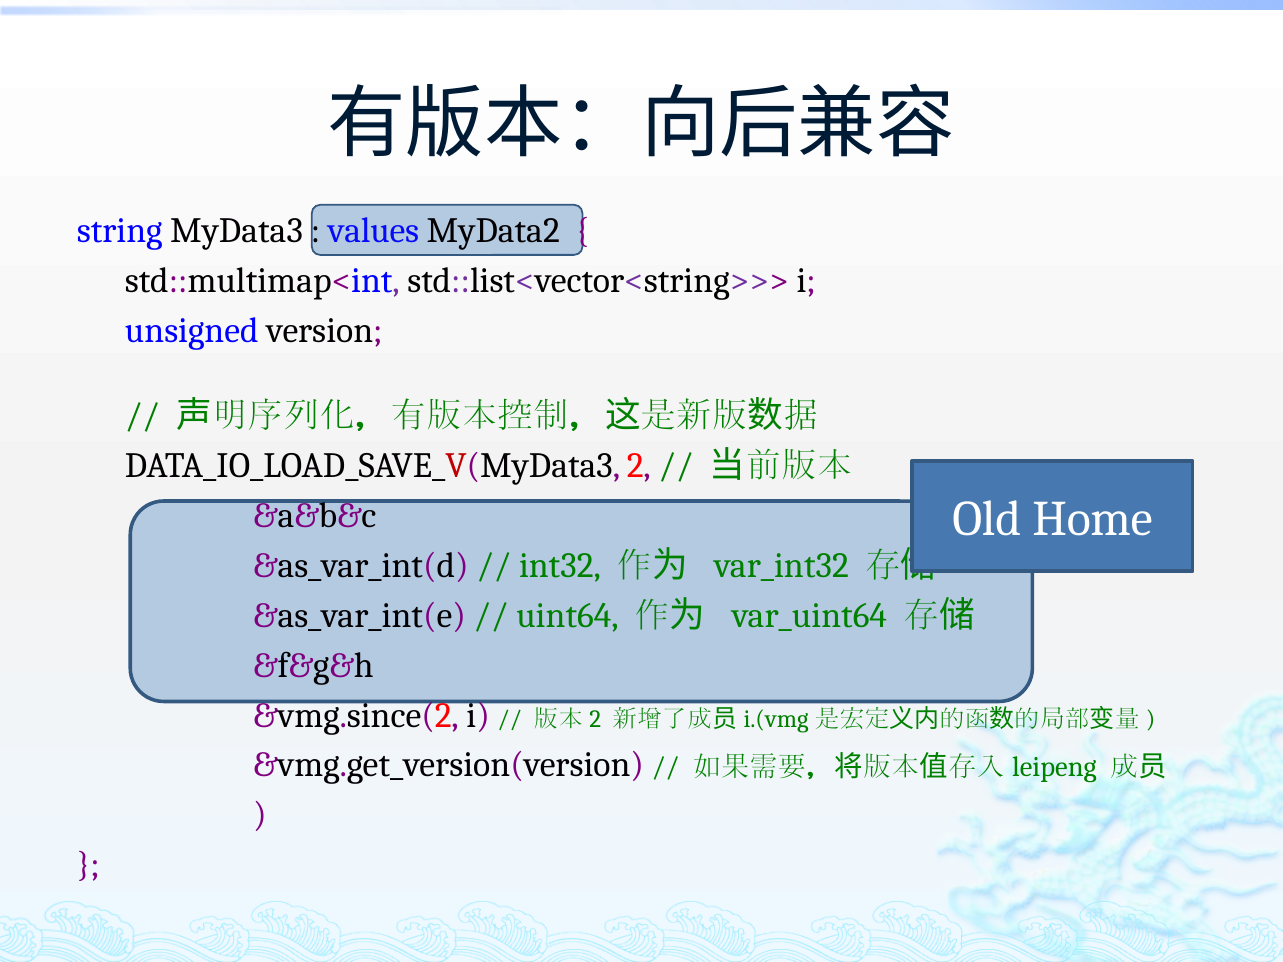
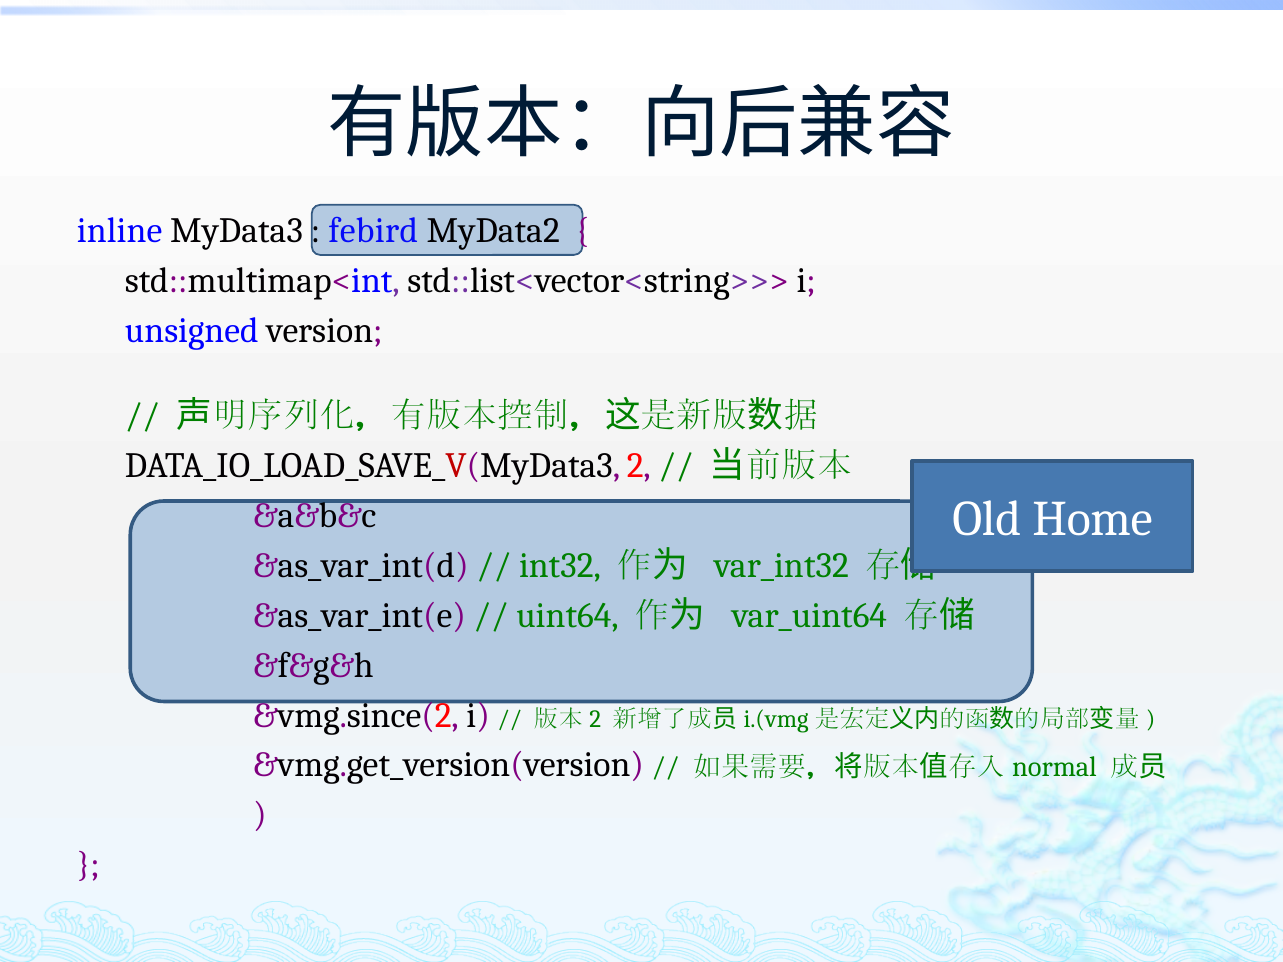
string: string -> inline
values: values -> febird
leipeng: leipeng -> normal
